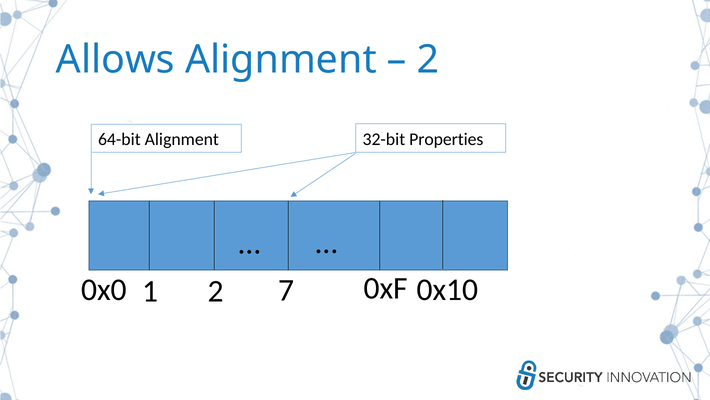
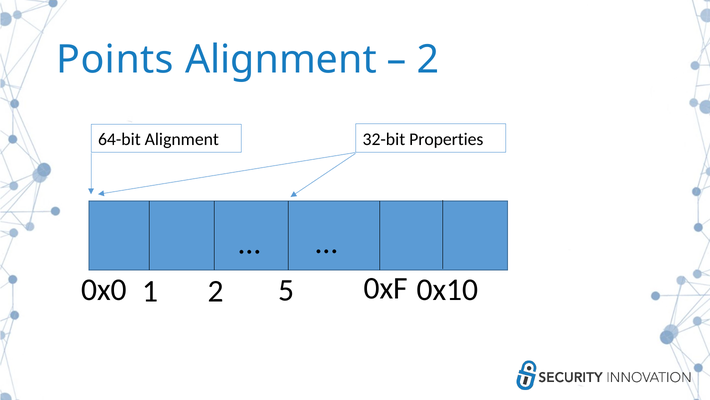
Allows: Allows -> Points
7: 7 -> 5
